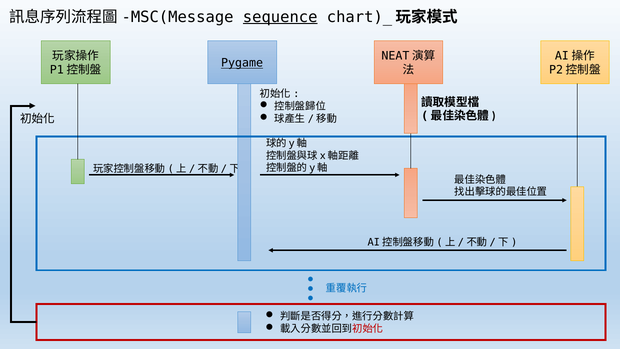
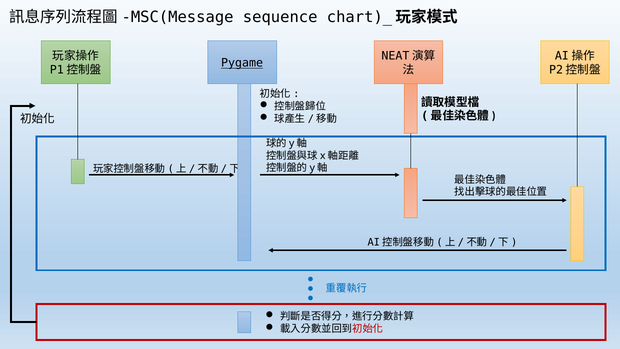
sequence underline: present -> none
